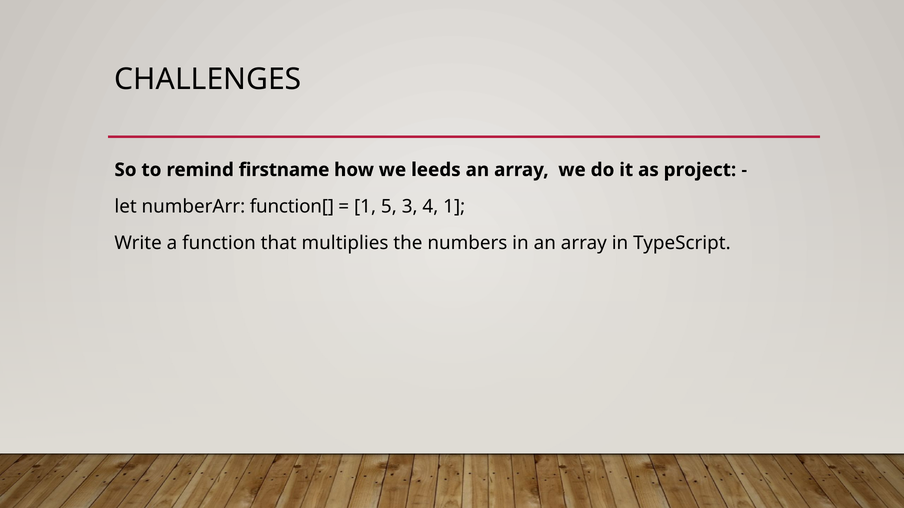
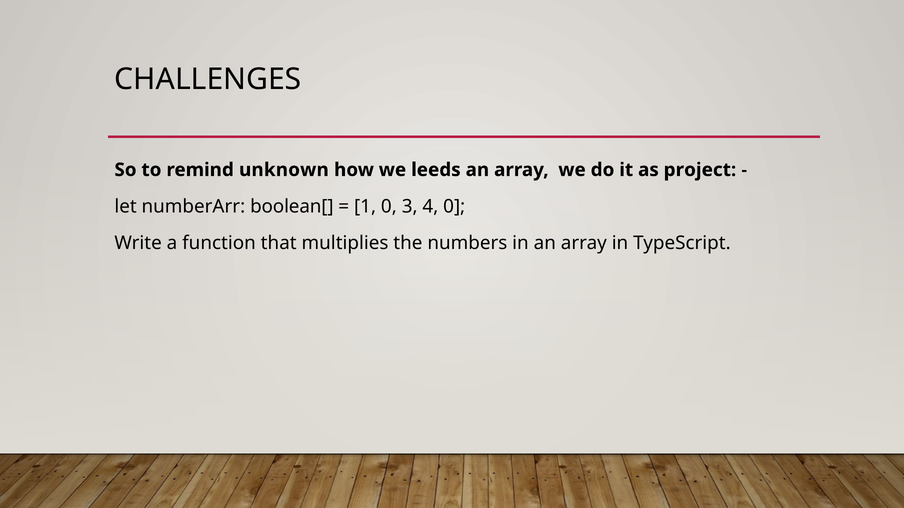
firstname: firstname -> unknown
function[: function[ -> boolean[
1 5: 5 -> 0
4 1: 1 -> 0
